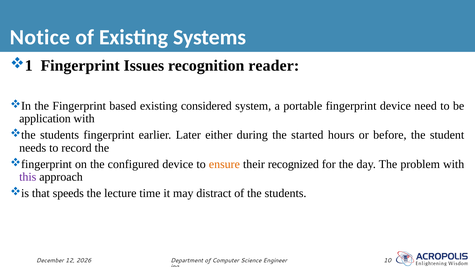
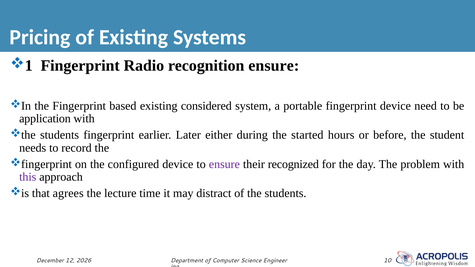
Notice: Notice -> Pricing
Issues: Issues -> Radio
recognition reader: reader -> ensure
ensure at (224, 164) colour: orange -> purple
speeds: speeds -> agrees
